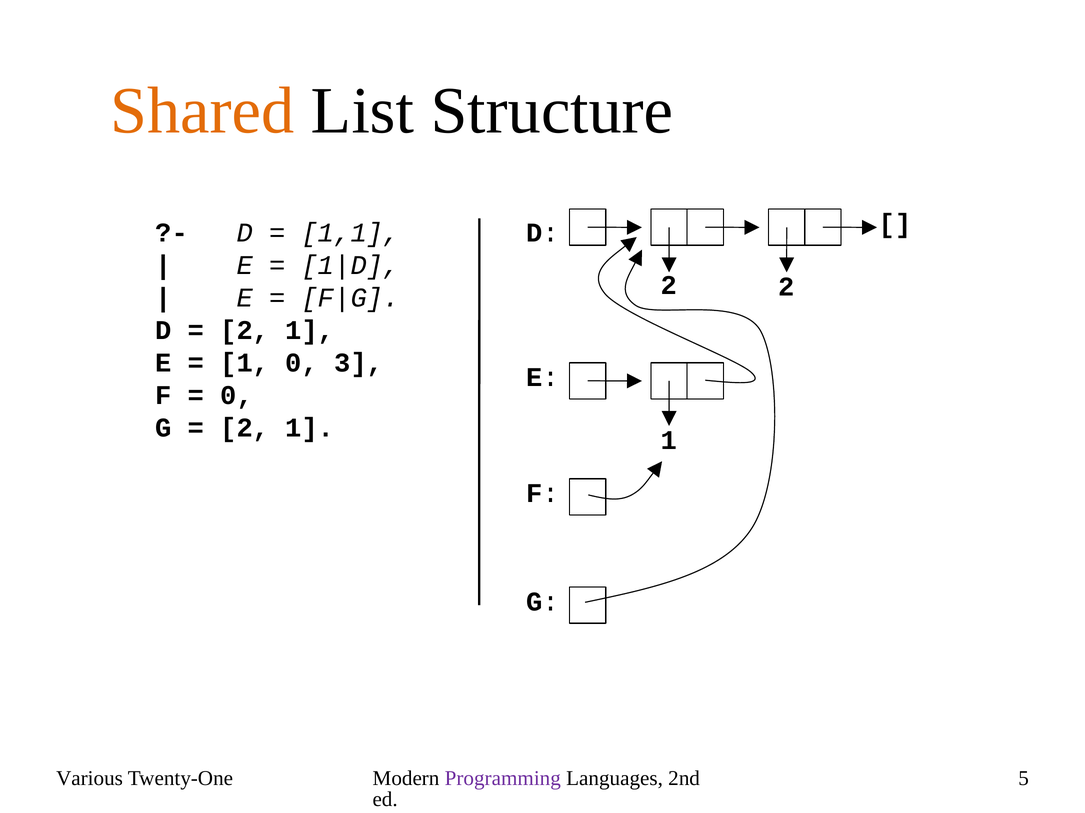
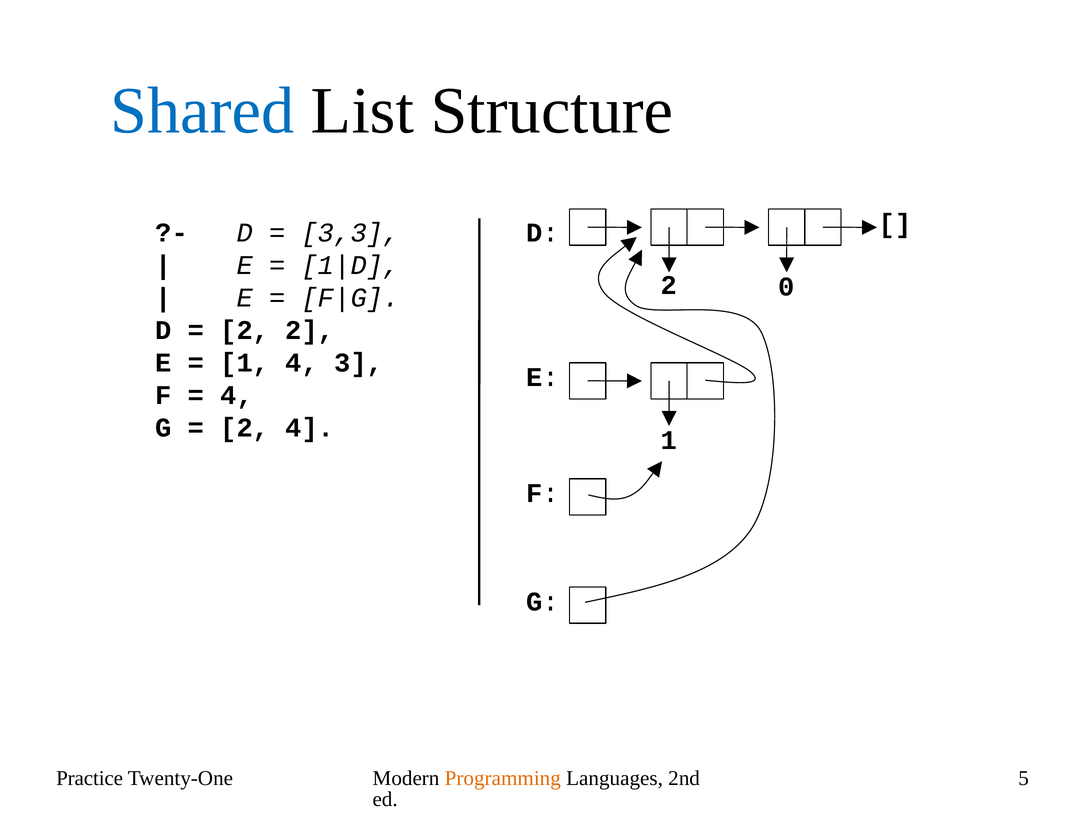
Shared colour: orange -> blue
1,1: 1,1 -> 3,3
2 2: 2 -> 0
1 at (310, 330): 1 -> 2
1 0: 0 -> 4
0 at (237, 396): 0 -> 4
1 at (310, 428): 1 -> 4
Various: Various -> Practice
Programming colour: purple -> orange
